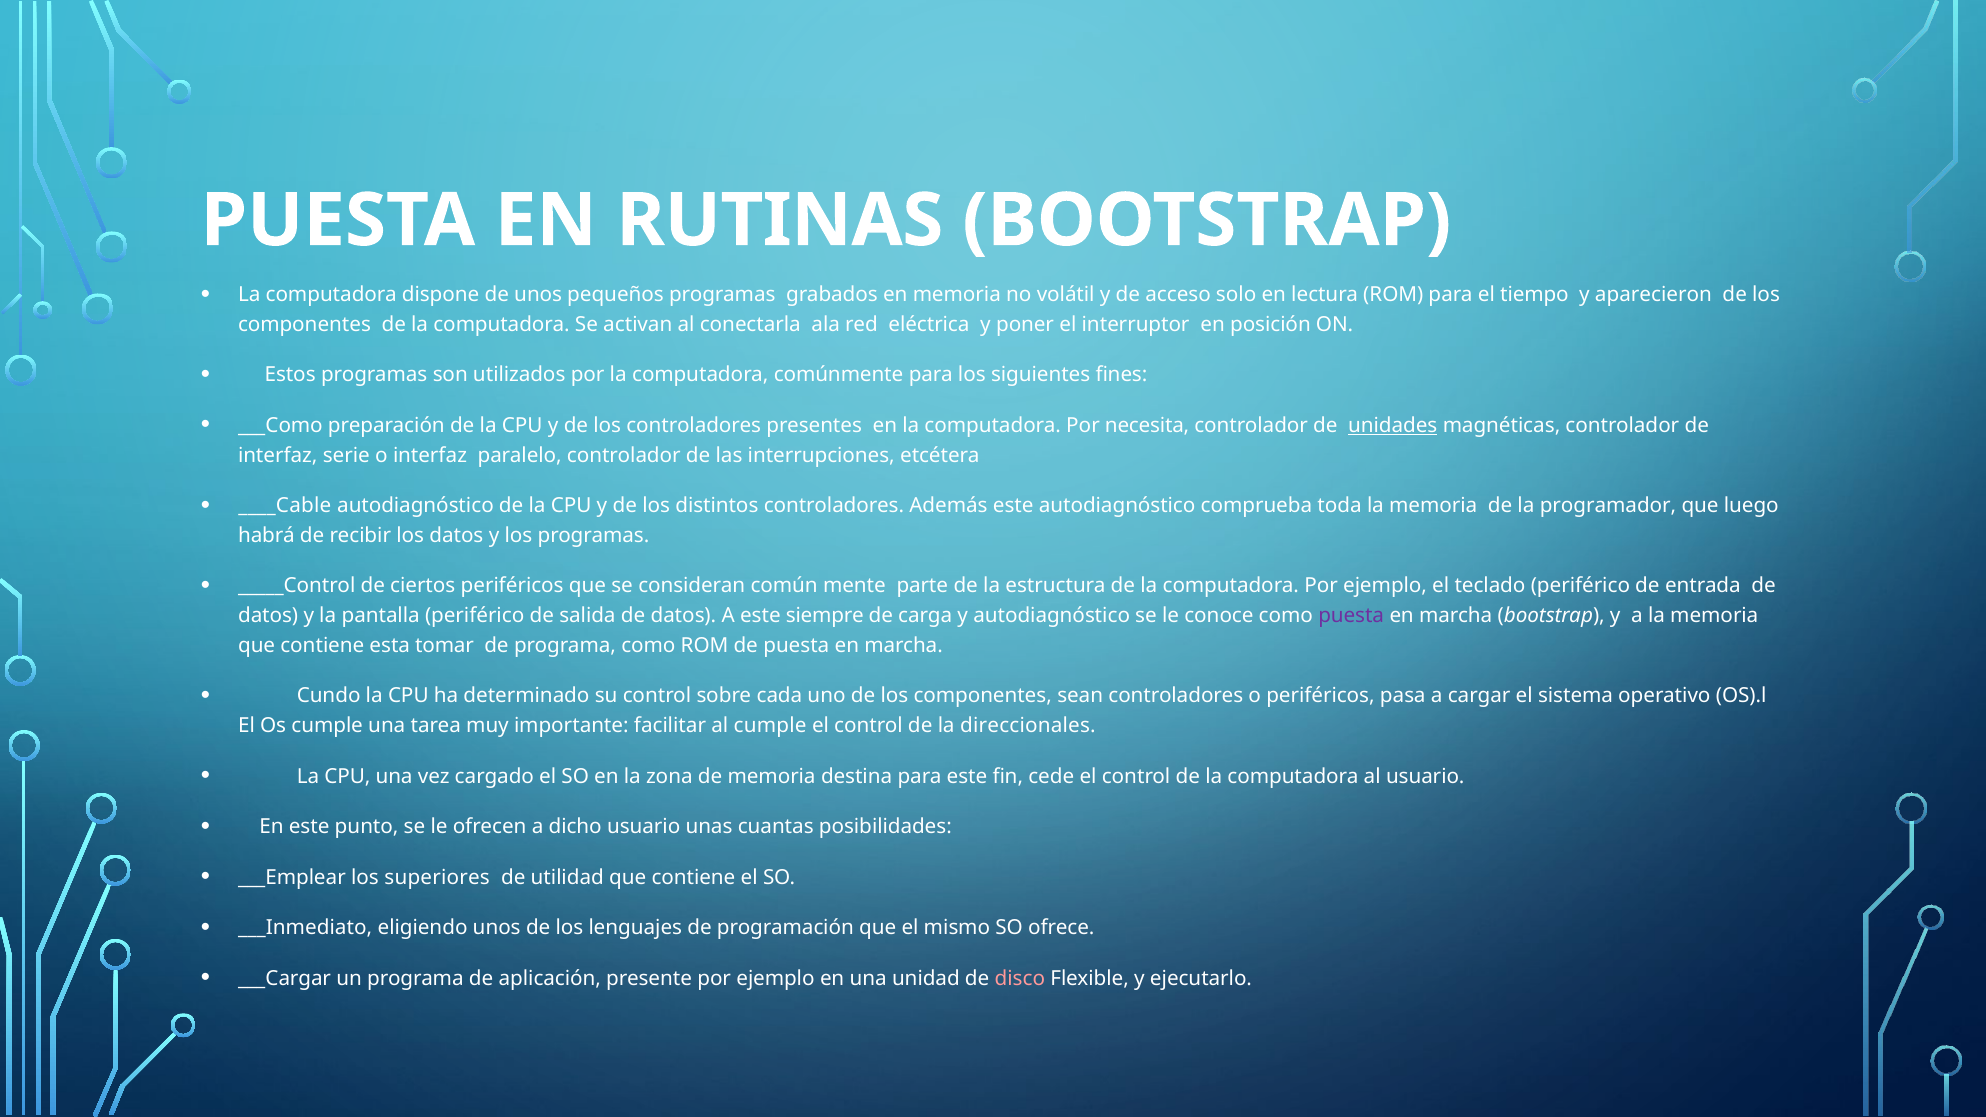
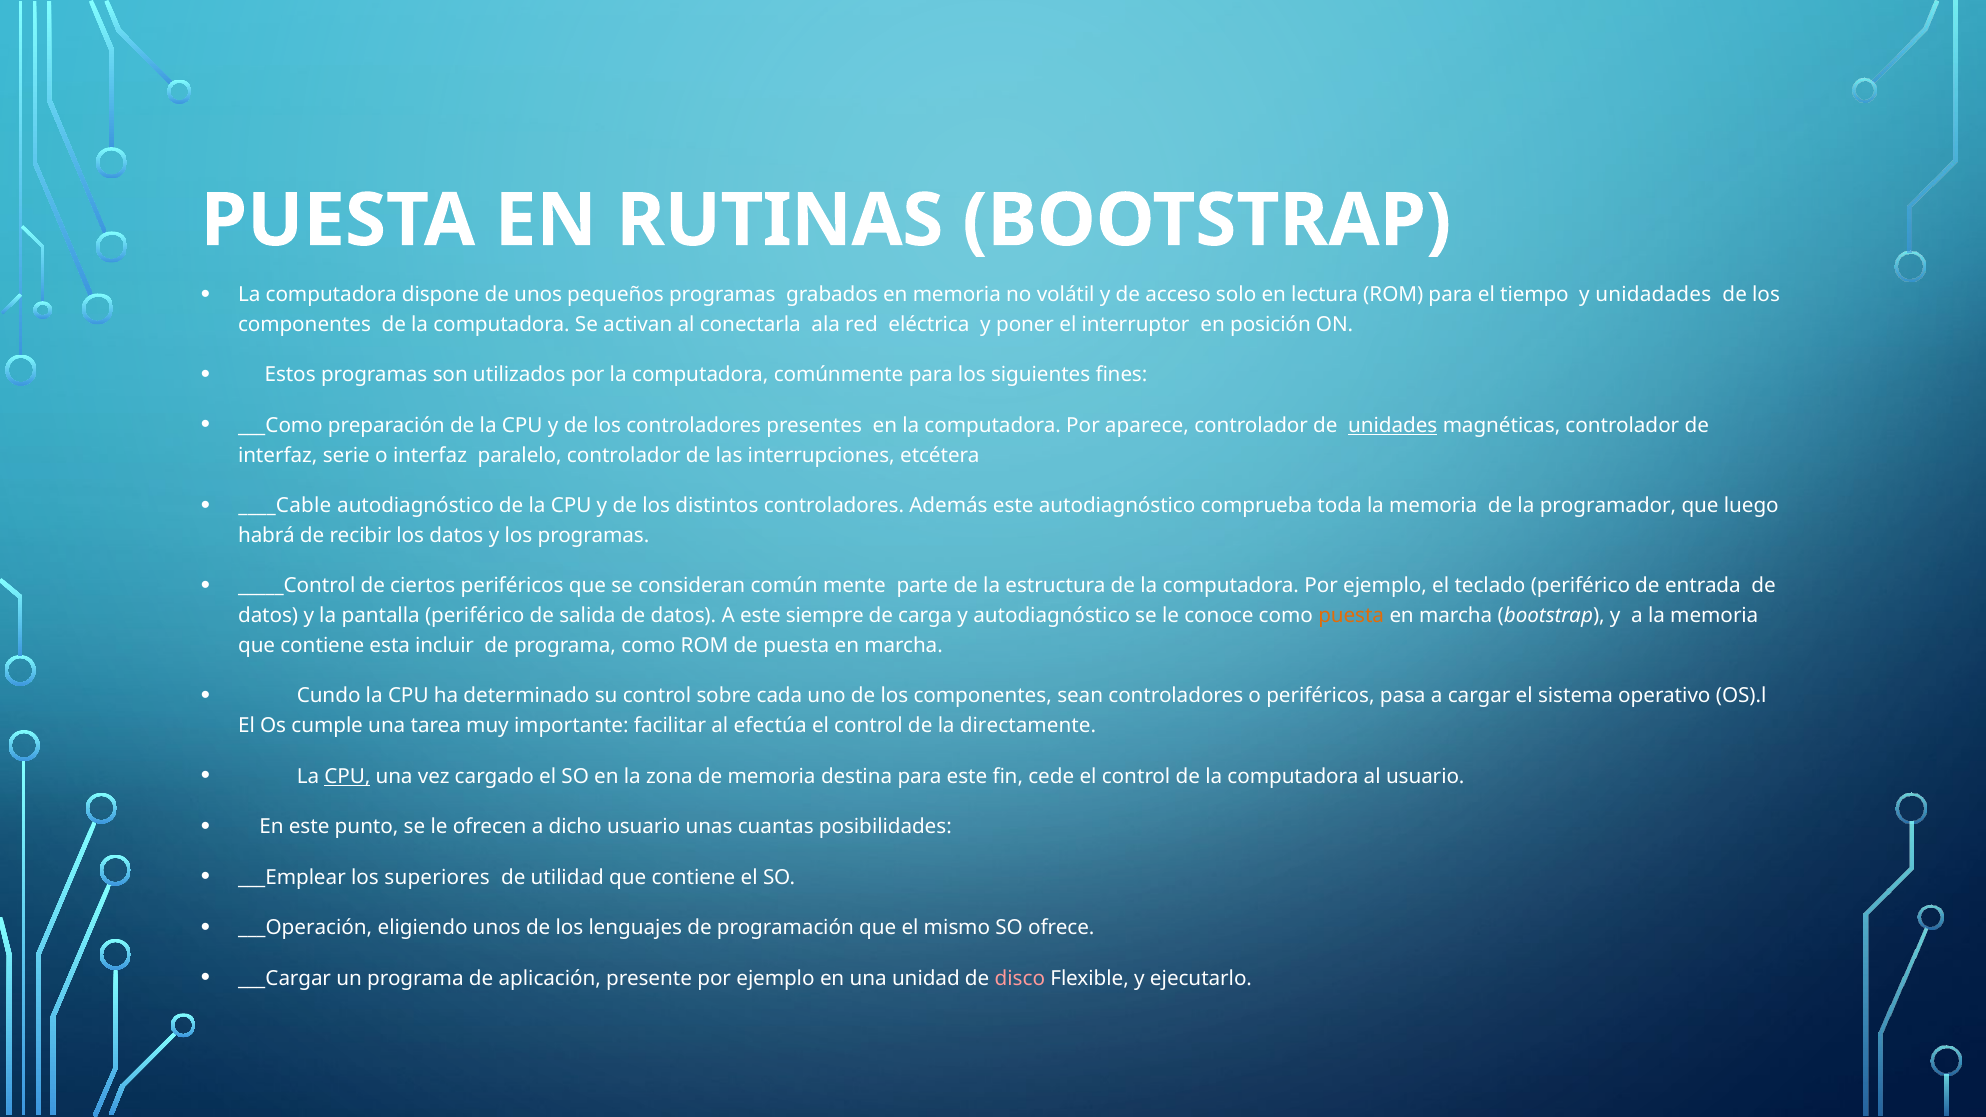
aparecieron: aparecieron -> unidadades
necesita: necesita -> aparece
puesta at (1351, 616) colour: purple -> orange
tomar: tomar -> incluir
al cumple: cumple -> efectúa
direccionales: direccionales -> directamente
CPU at (347, 776) underline: none -> present
___Inmediato: ___Inmediato -> ___Operación
